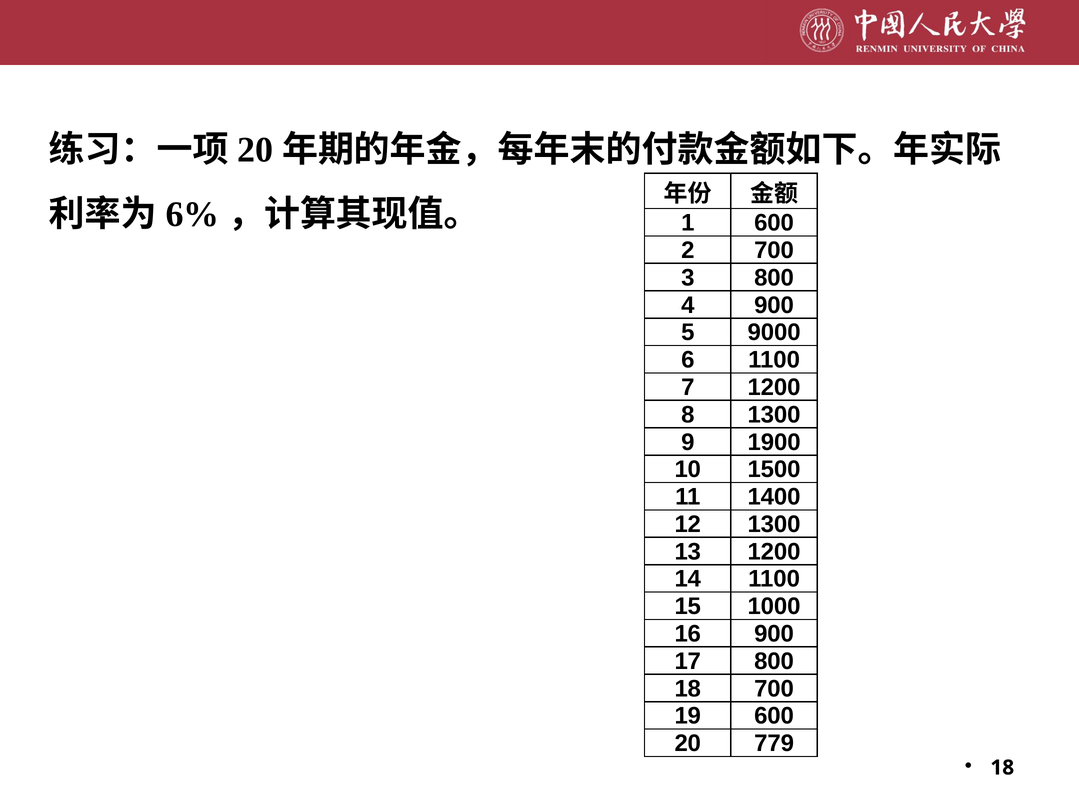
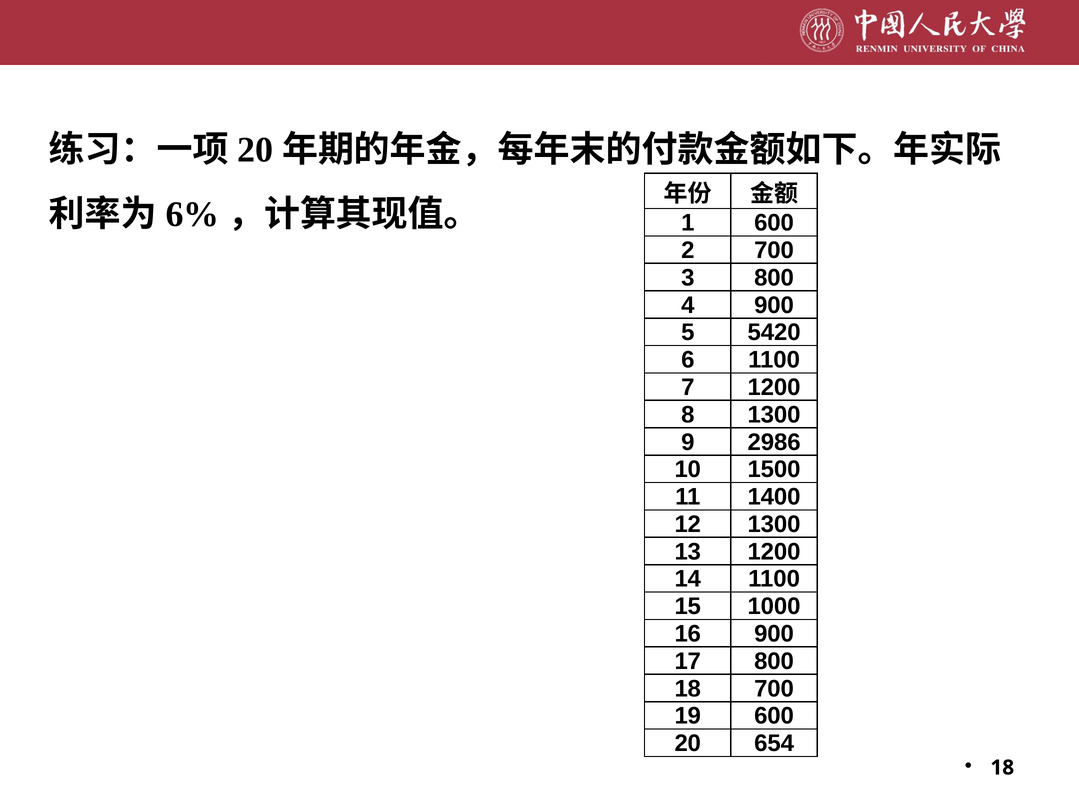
9000: 9000 -> 5420
1900: 1900 -> 2986
779: 779 -> 654
